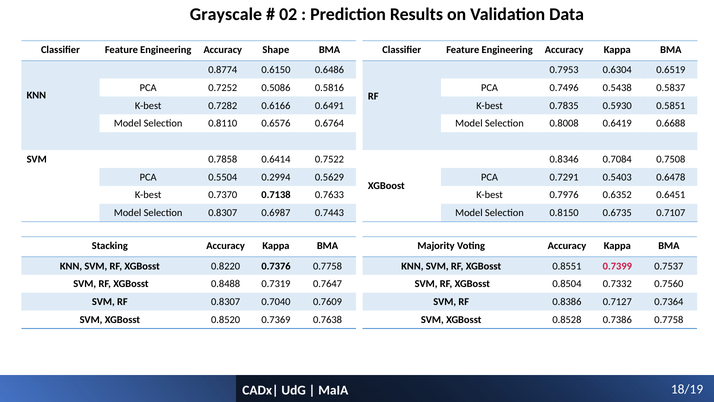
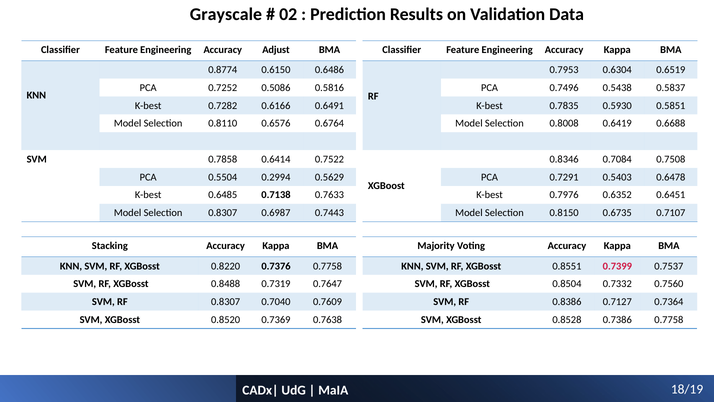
Shape: Shape -> Adjust
0.7370: 0.7370 -> 0.6485
